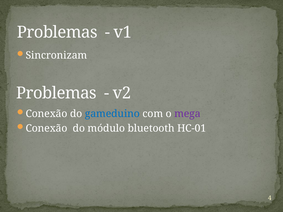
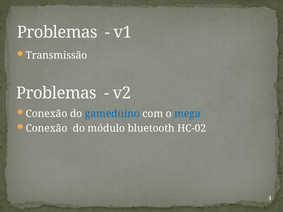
Sincronizam: Sincronizam -> Transmissão
mega colour: purple -> blue
HC-01: HC-01 -> HC-02
